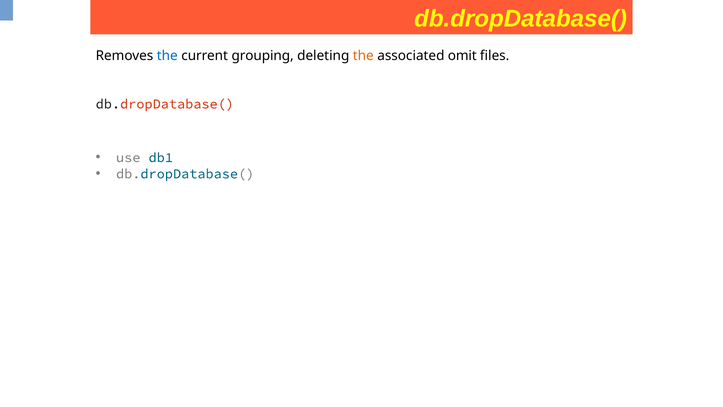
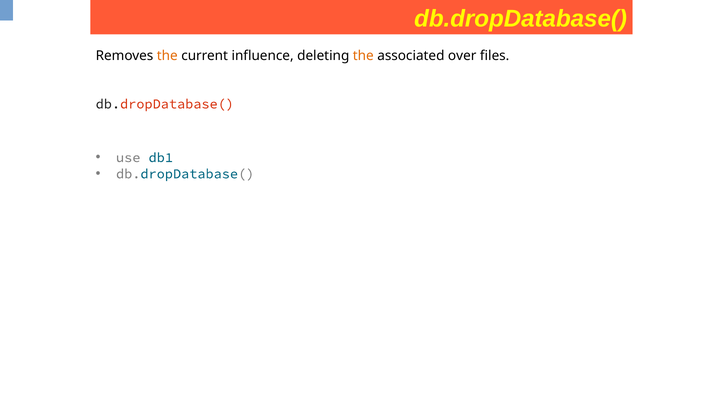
the at (167, 56) colour: blue -> orange
grouping: grouping -> influence
omit: omit -> over
